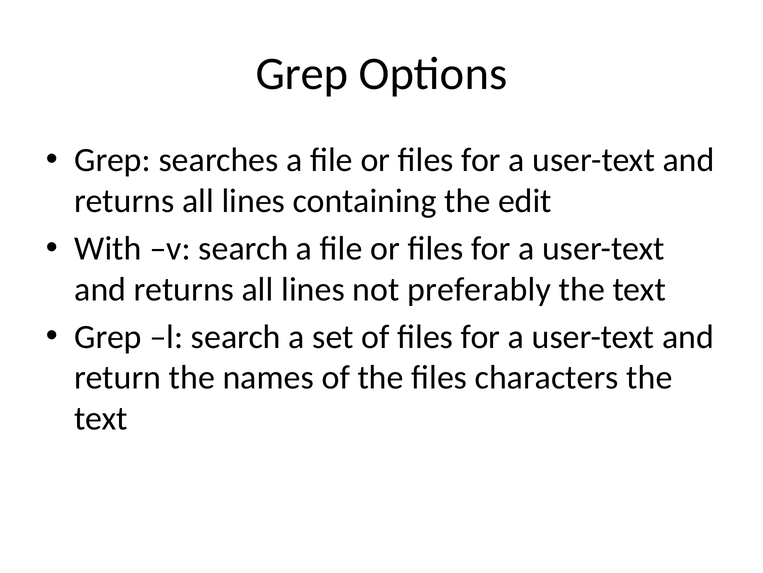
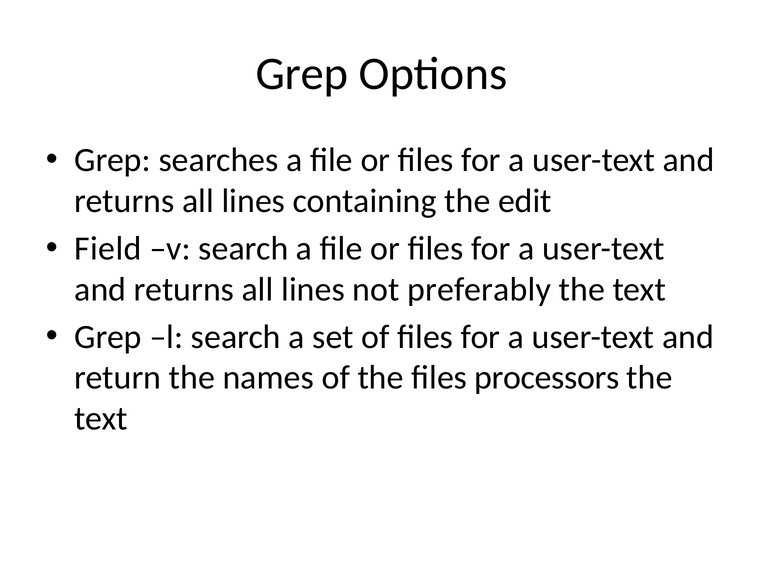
With: With -> Field
characters: characters -> processors
